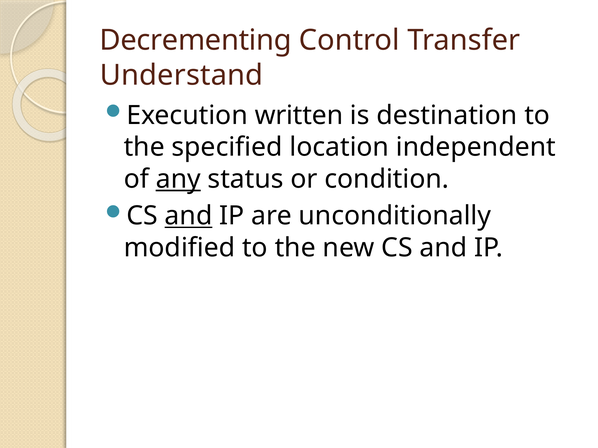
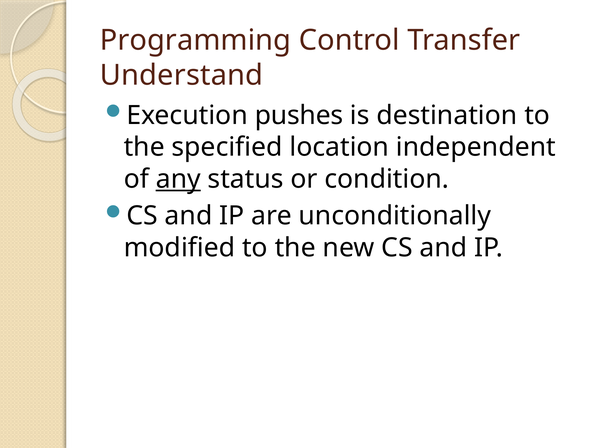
Decrementing: Decrementing -> Programming
written: written -> pushes
and at (189, 216) underline: present -> none
